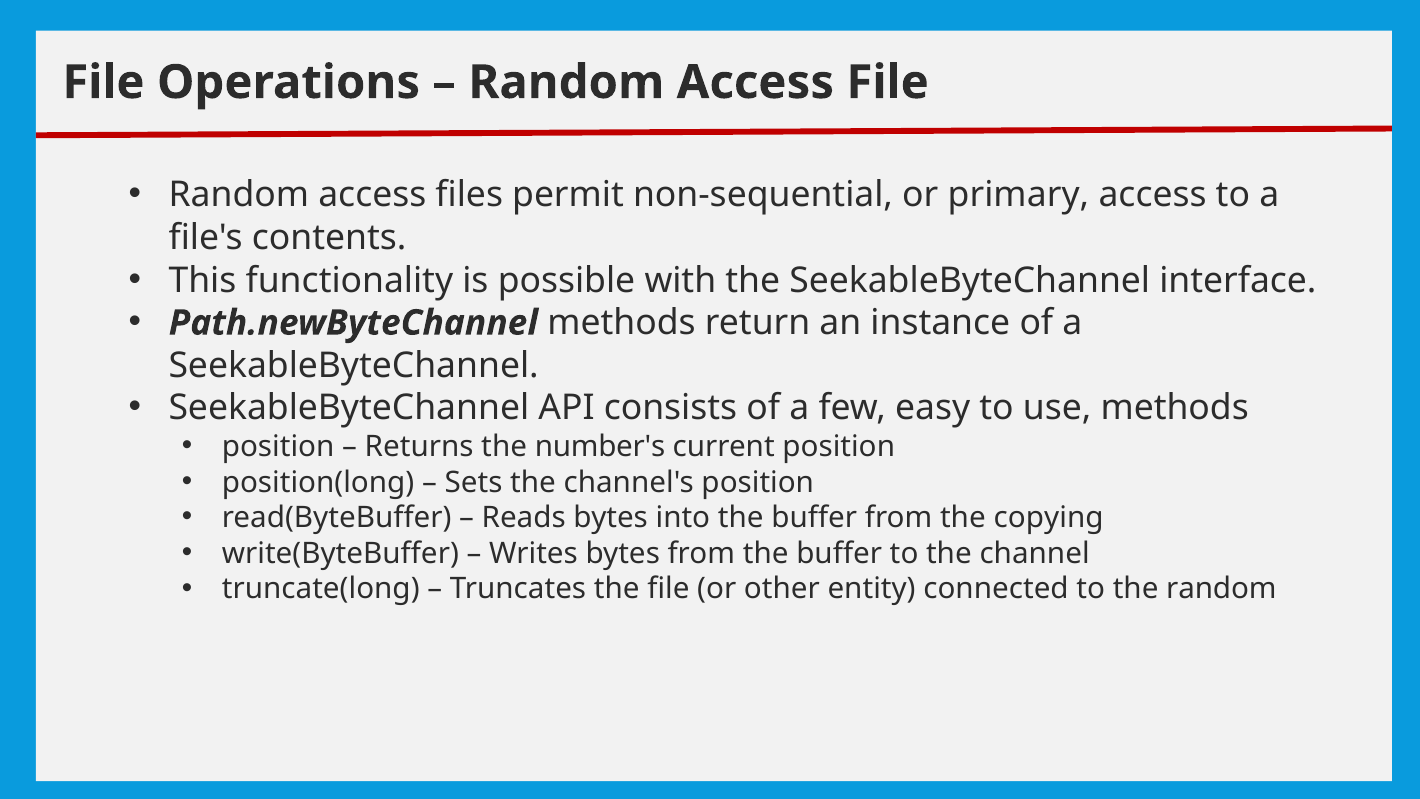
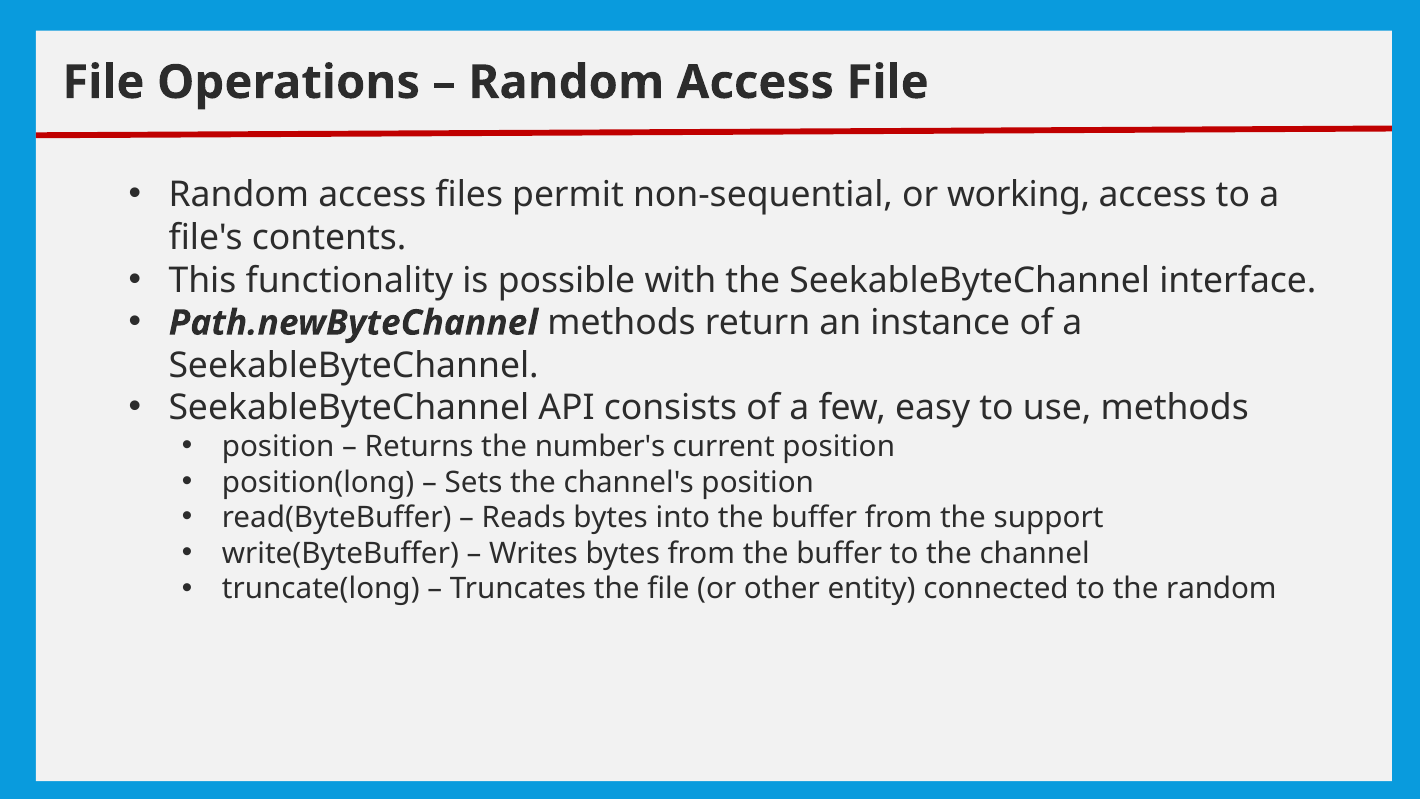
primary: primary -> working
copying: copying -> support
